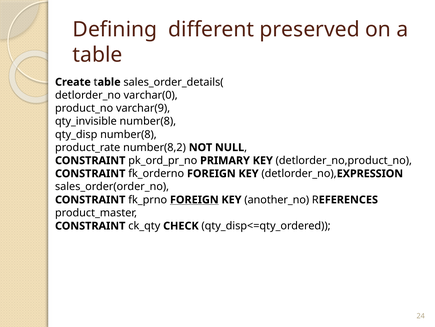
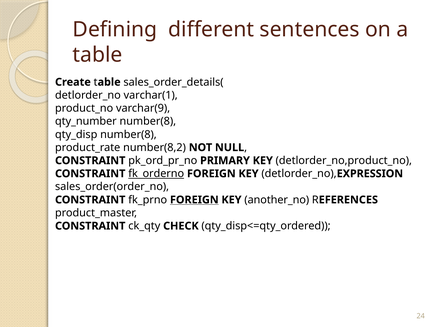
preserved: preserved -> sentences
varchar(0: varchar(0 -> varchar(1
qty_invisible: qty_invisible -> qty_number
fk_orderno underline: none -> present
